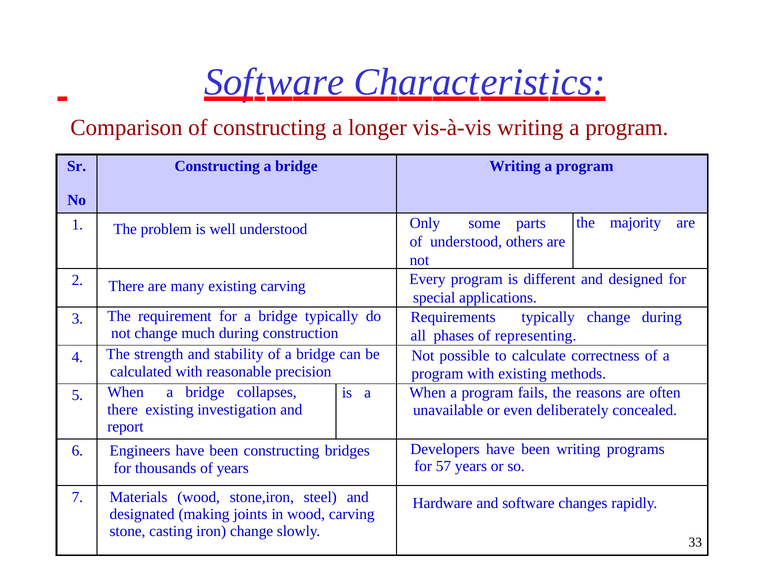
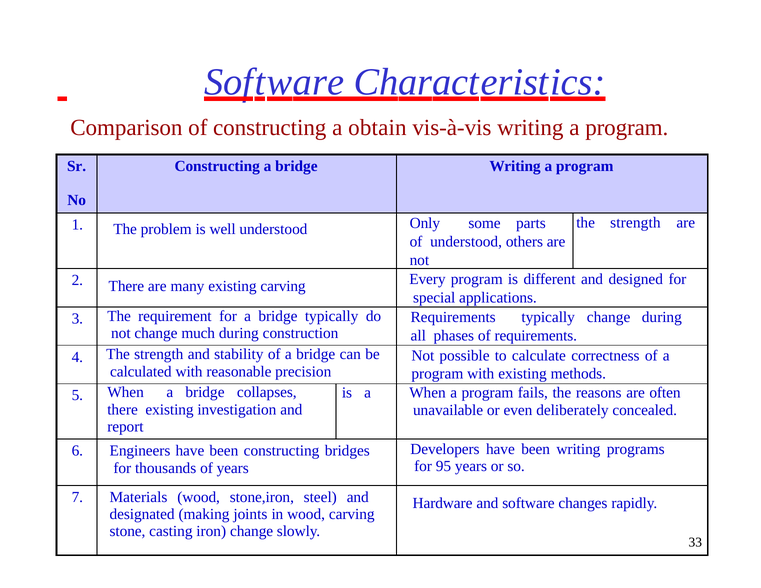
longer: longer -> obtain
majority at (636, 223): majority -> strength
of representing: representing -> requirements
57: 57 -> 95
